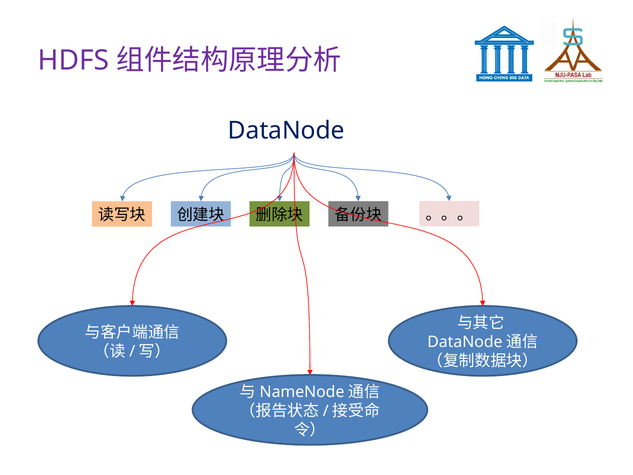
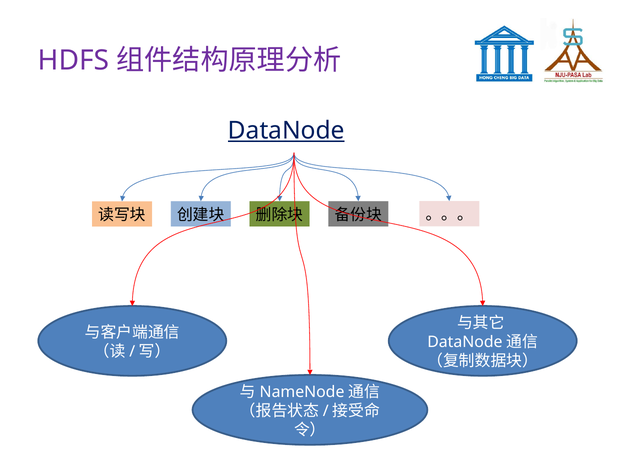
DataNode underline: none -> present
